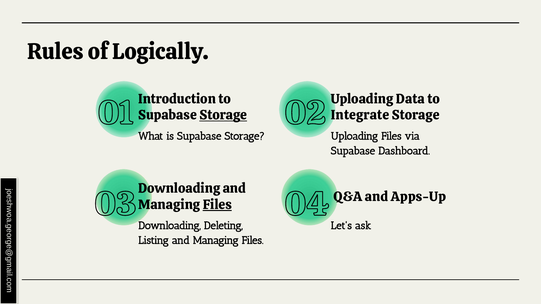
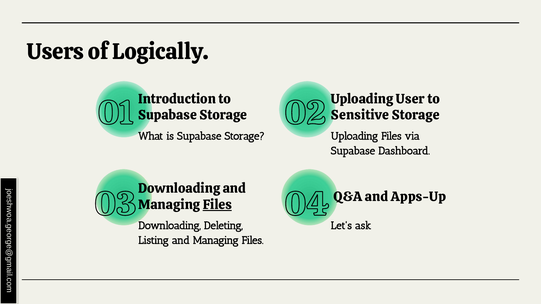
Rules: Rules -> Users
Data: Data -> User
Storage at (223, 115) underline: present -> none
Integrate: Integrate -> Sensitive
